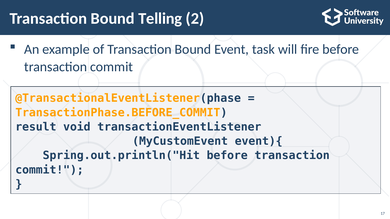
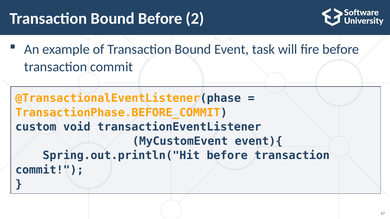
Bound Telling: Telling -> Before
result: result -> custom
